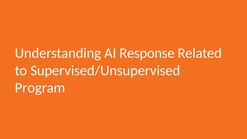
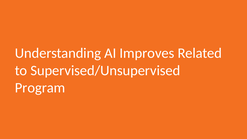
Response: Response -> Improves
